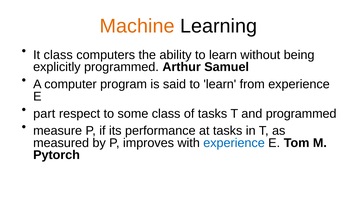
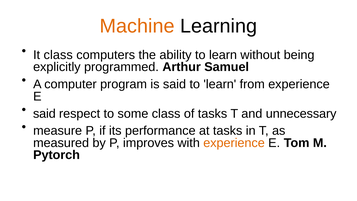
part at (44, 114): part -> said
and programmed: programmed -> unnecessary
experience at (234, 143) colour: blue -> orange
